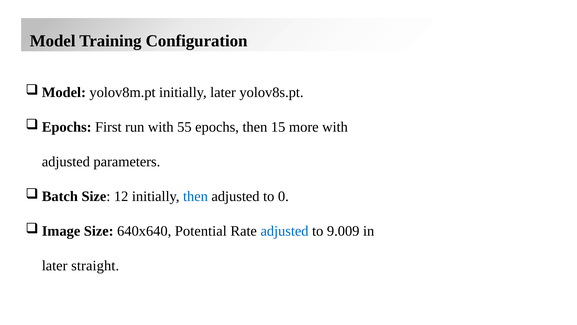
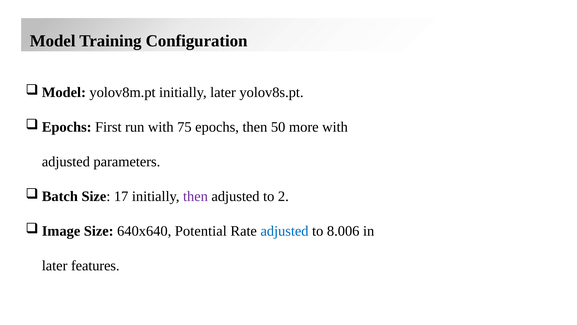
55: 55 -> 75
15: 15 -> 50
12: 12 -> 17
then at (195, 196) colour: blue -> purple
0: 0 -> 2
9.009: 9.009 -> 8.006
straight: straight -> features
